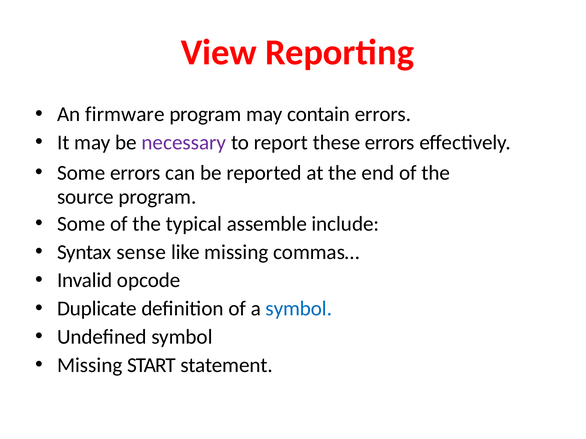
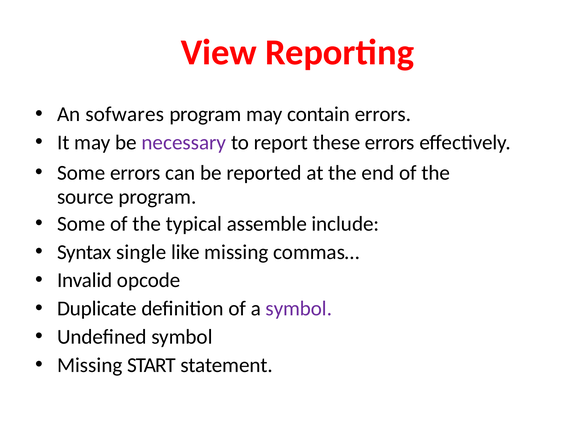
firmware: firmware -> sofwares
sense: sense -> single
symbol at (299, 309) colour: blue -> purple
